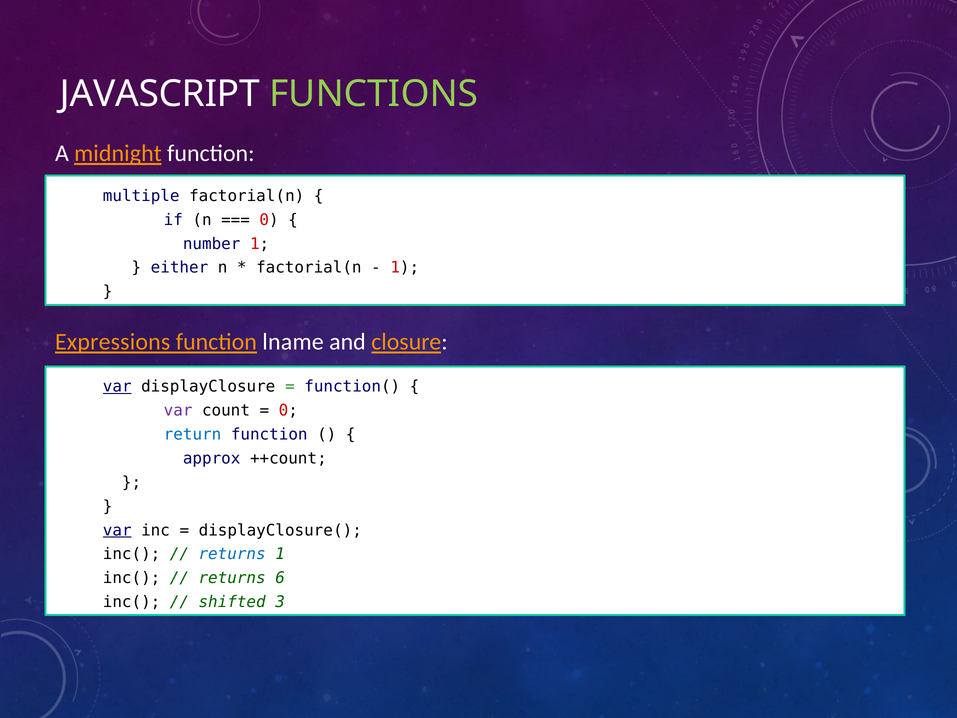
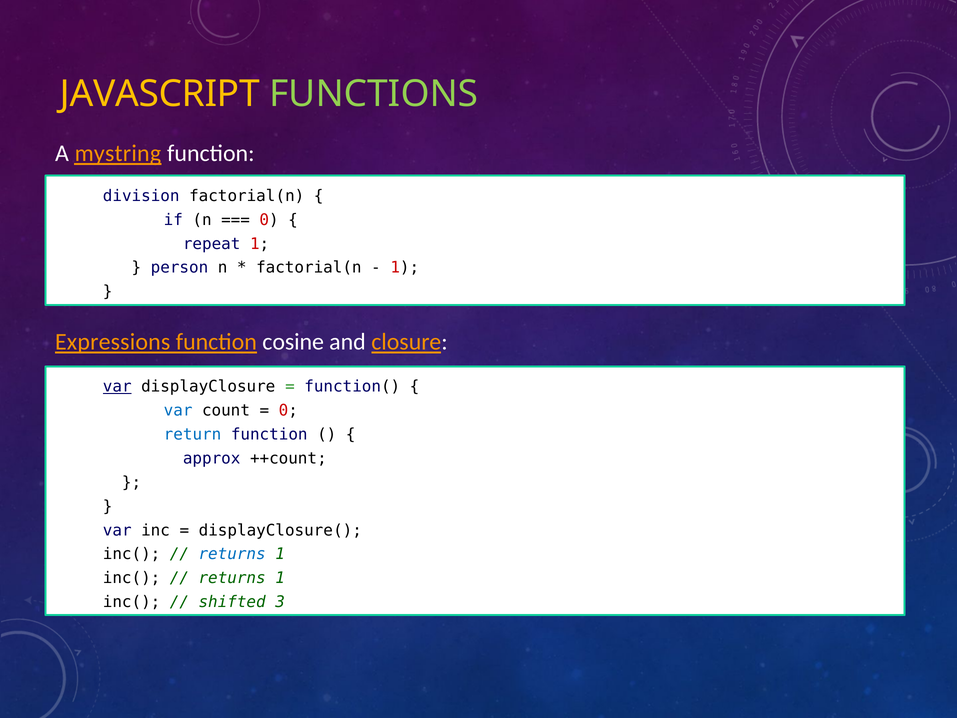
JAVASCRIPT colour: white -> yellow
midnight: midnight -> mystring
multiple: multiple -> division
number: number -> repeat
either: either -> person
lname: lname -> cosine
var at (178, 410) colour: purple -> blue
var at (117, 530) underline: present -> none
6 at (280, 578): 6 -> 1
